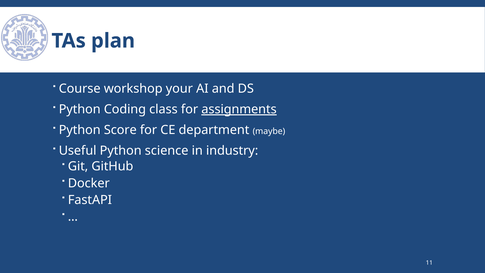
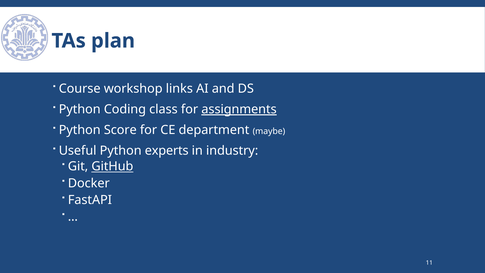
your: your -> links
science: science -> experts
GitHub underline: none -> present
